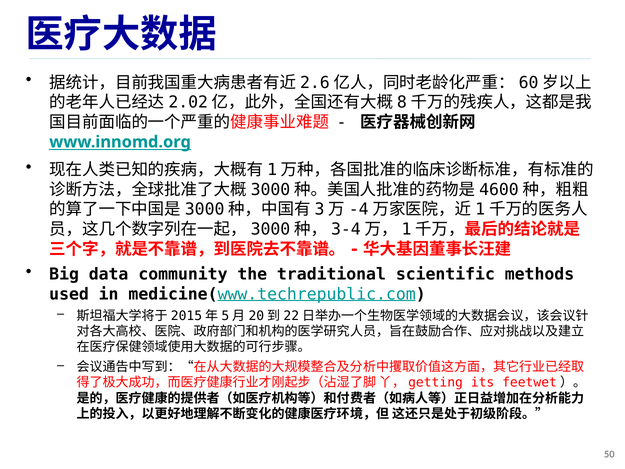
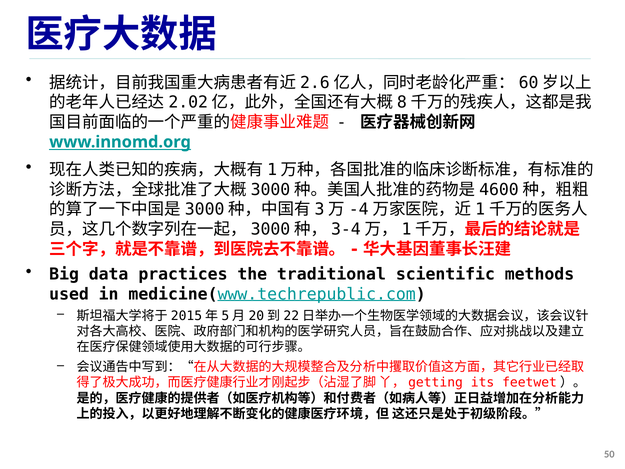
community: community -> practices
